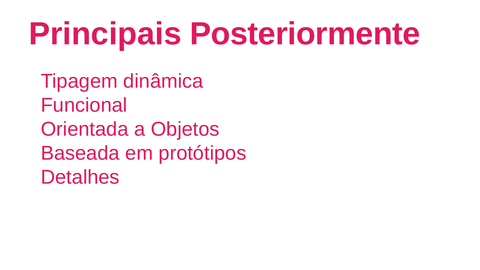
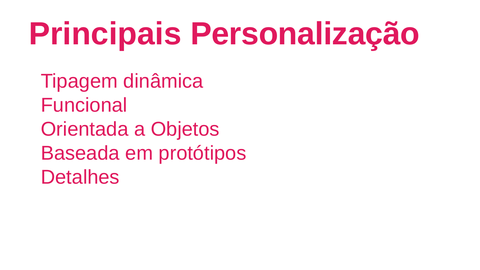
Posteriormente: Posteriormente -> Personalização
